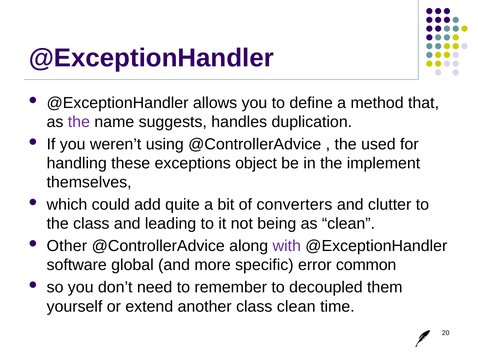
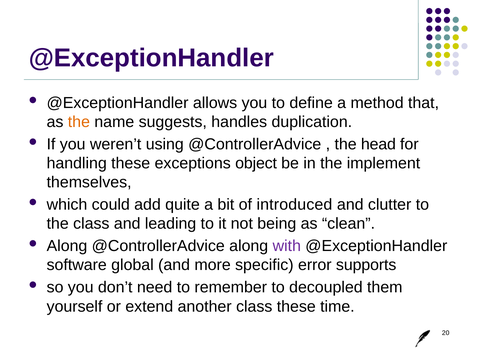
the at (79, 122) colour: purple -> orange
used: used -> head
converters: converters -> introduced
Other at (67, 246): Other -> Along
common: common -> supports
class clean: clean -> these
